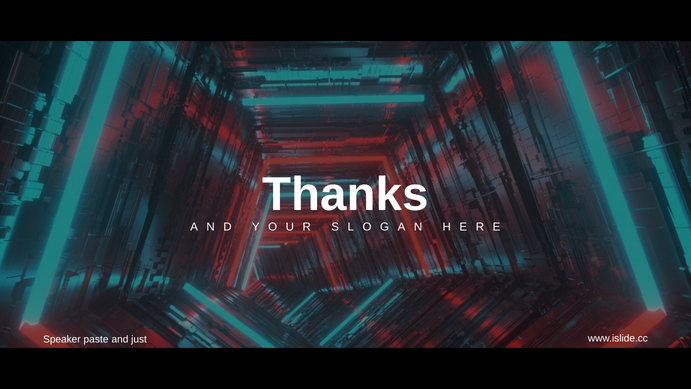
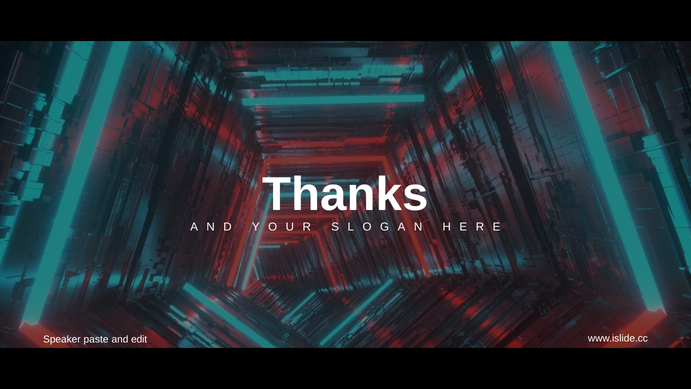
just: just -> edit
